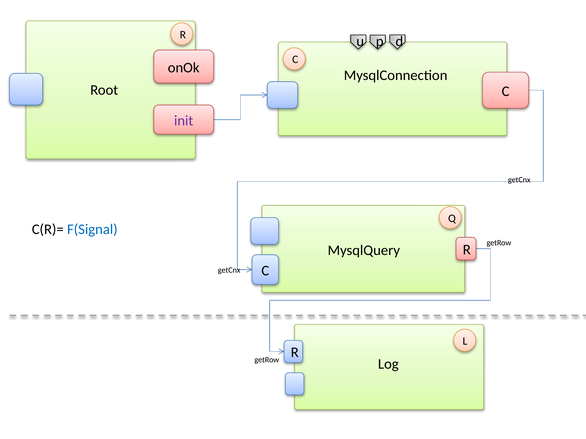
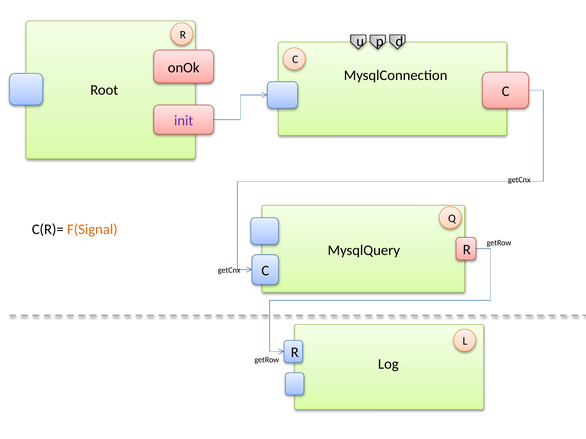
F(Signal colour: blue -> orange
